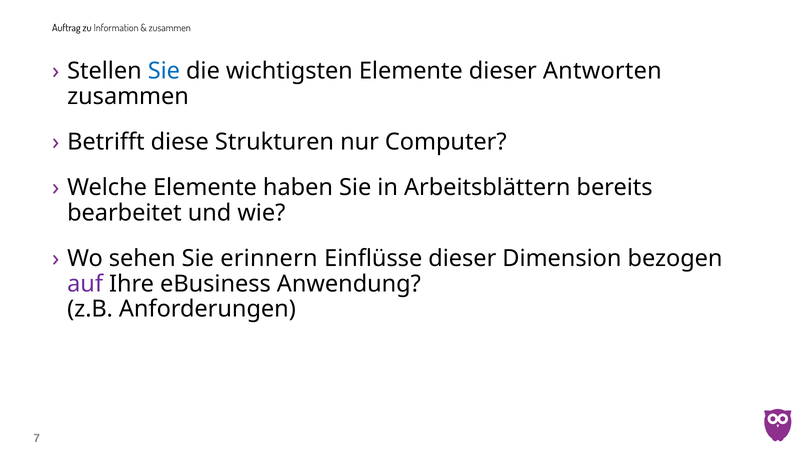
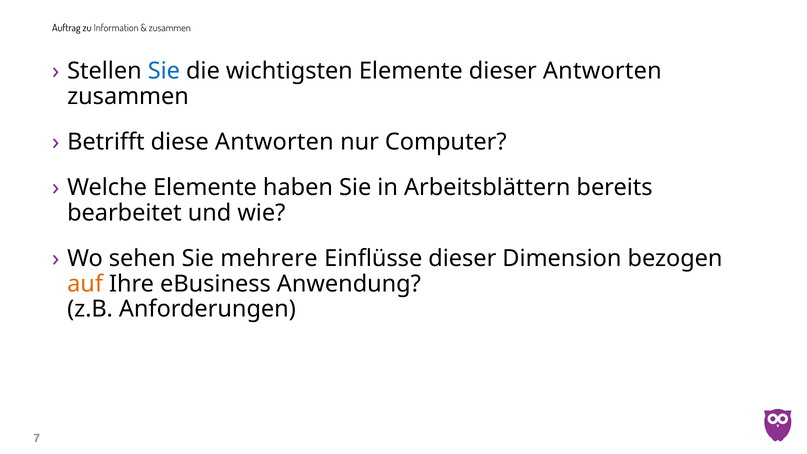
diese Strukturen: Strukturen -> Antworten
erinnern: erinnern -> mehrere
auf colour: purple -> orange
